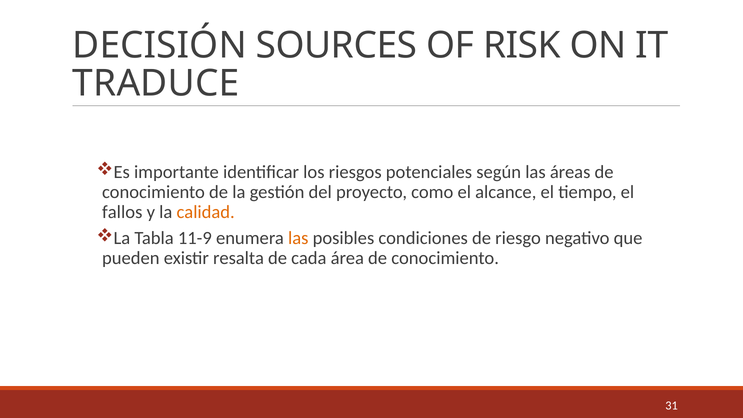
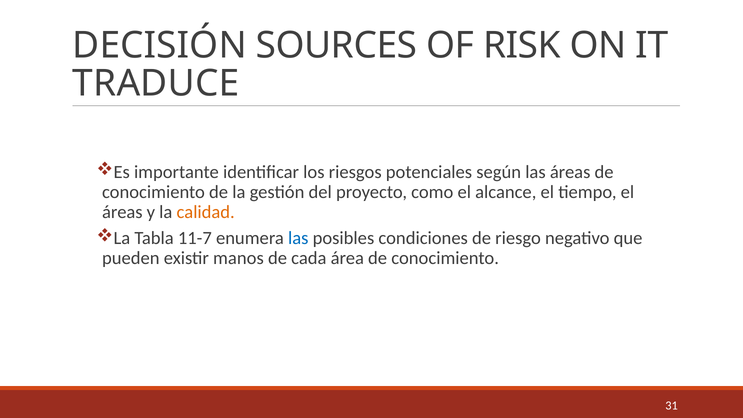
fallos at (122, 212): fallos -> áreas
11-9: 11-9 -> 11-7
las at (298, 238) colour: orange -> blue
resalta: resalta -> manos
